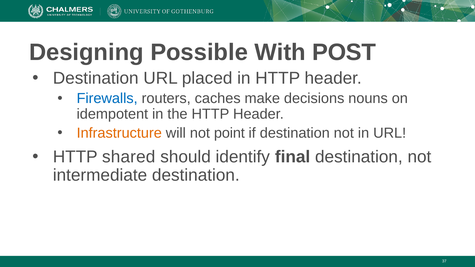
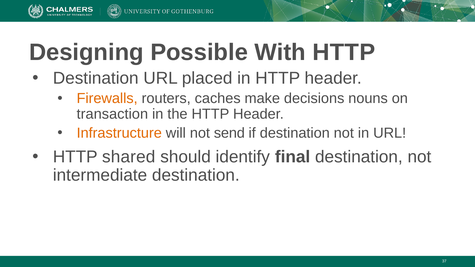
With POST: POST -> HTTP
Firewalls colour: blue -> orange
idempotent: idempotent -> transaction
point: point -> send
